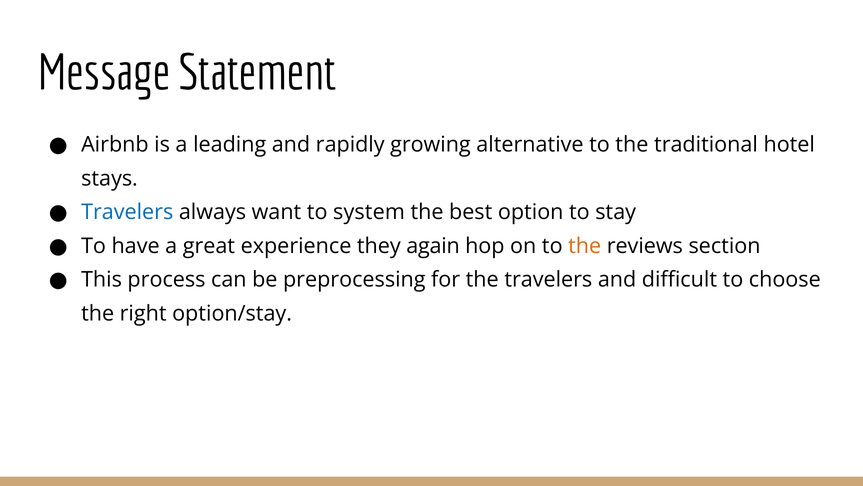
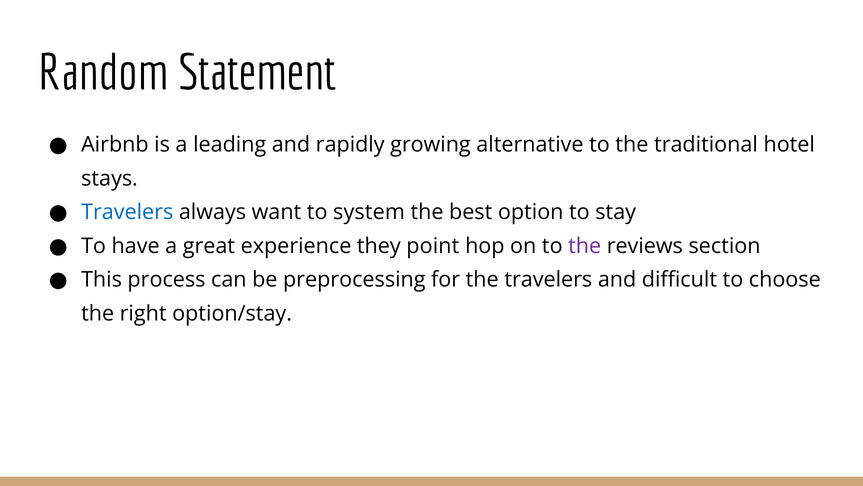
Message: Message -> Random
again: again -> point
the at (585, 246) colour: orange -> purple
